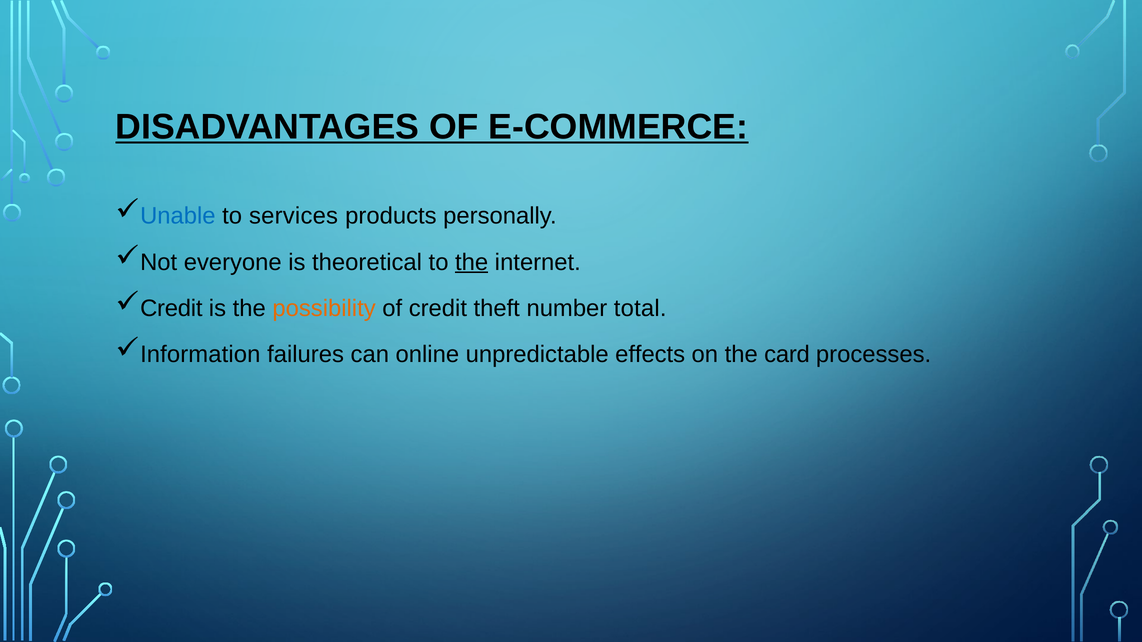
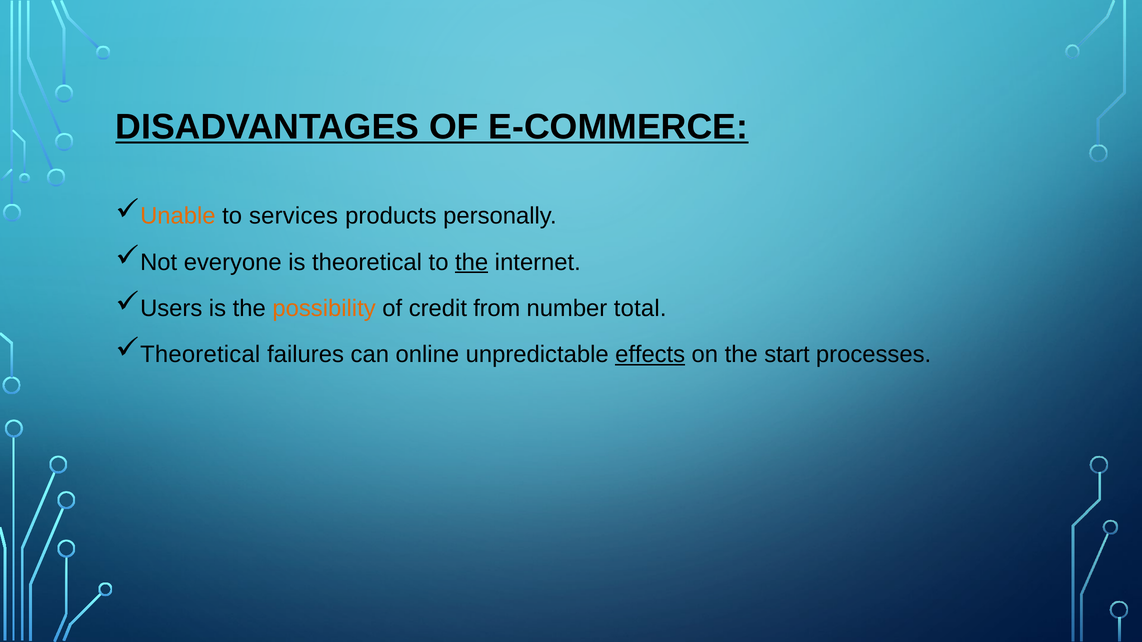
Unable colour: blue -> orange
Credit at (171, 309): Credit -> Users
theft: theft -> from
Information at (200, 355): Information -> Theoretical
effects underline: none -> present
card: card -> start
